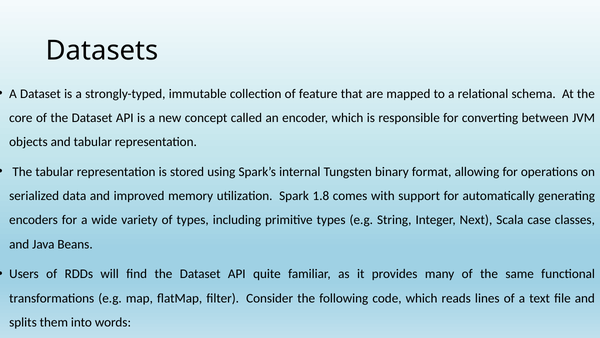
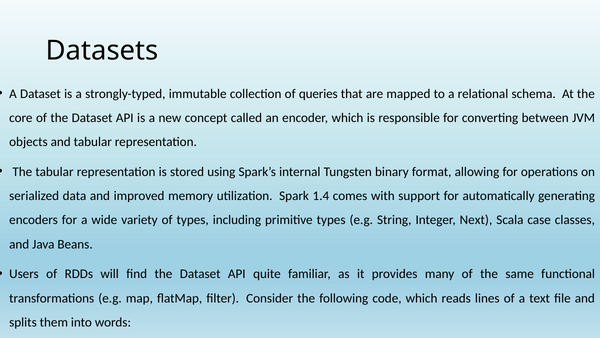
feature: feature -> queries
1.8: 1.8 -> 1.4
